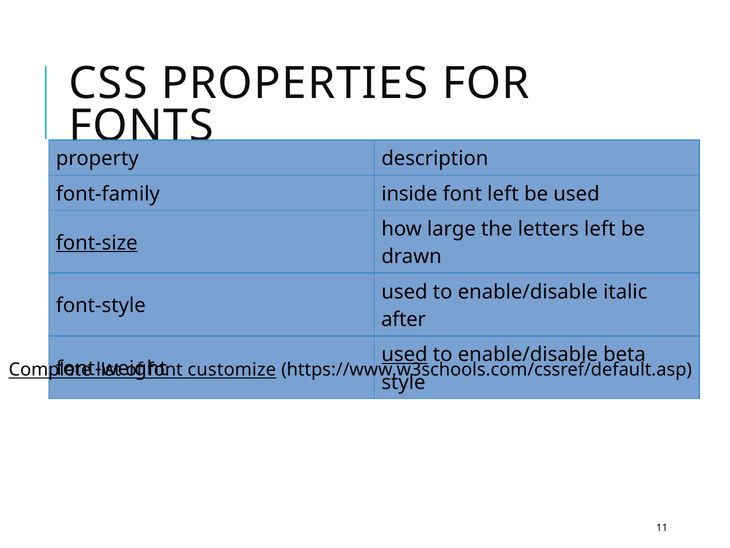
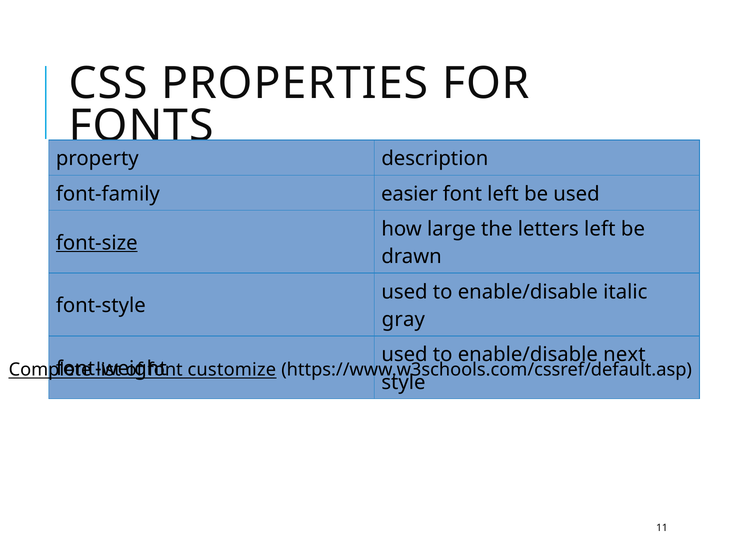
inside: inside -> easier
after: after -> gray
used at (405, 354) underline: present -> none
beta: beta -> next
